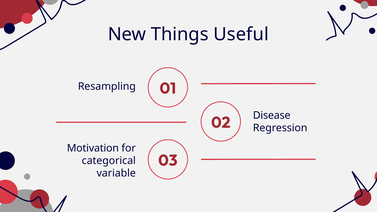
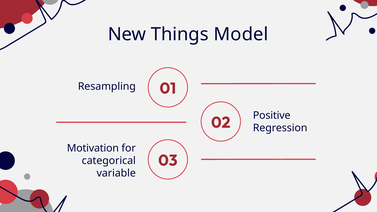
Useful: Useful -> Model
Disease: Disease -> Positive
